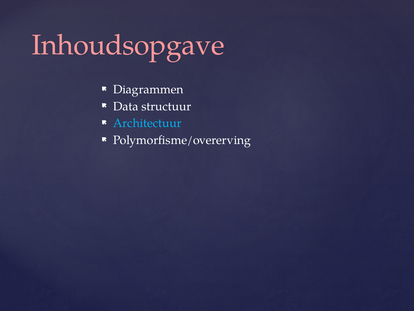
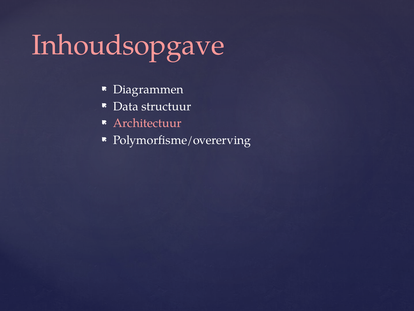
Architectuur colour: light blue -> pink
